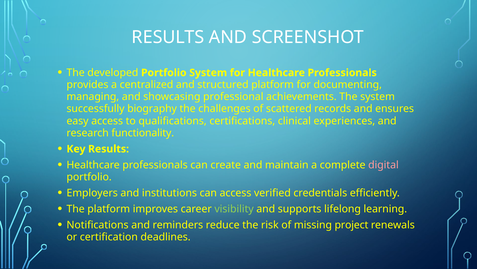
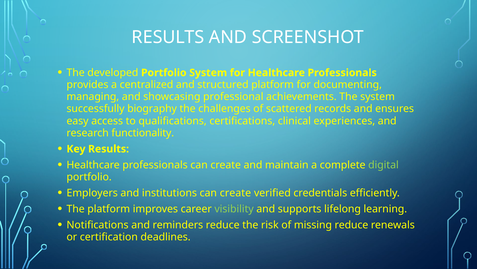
digital colour: pink -> light green
institutions can access: access -> create
missing project: project -> reduce
